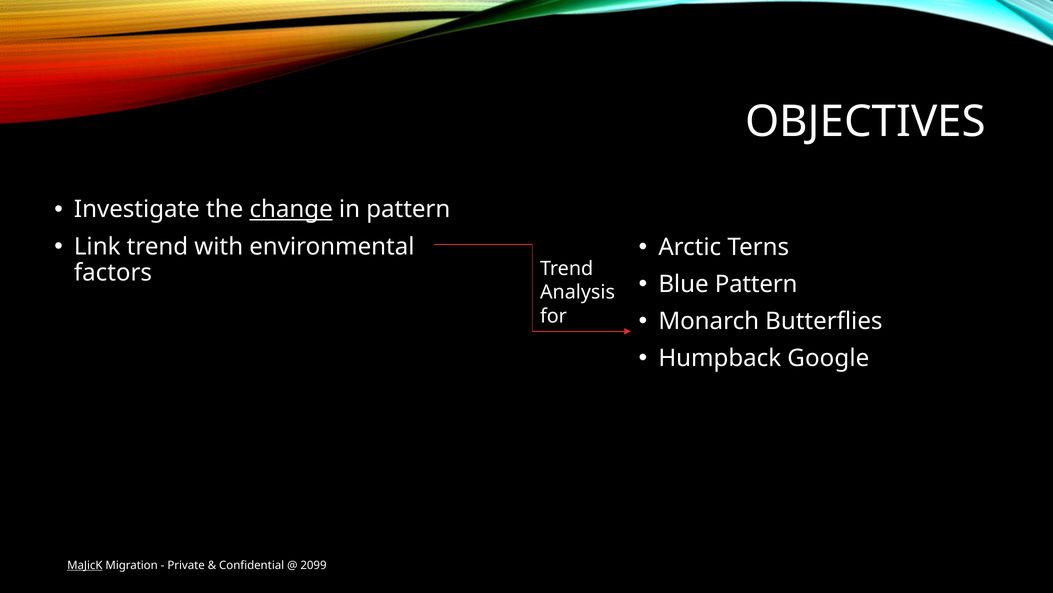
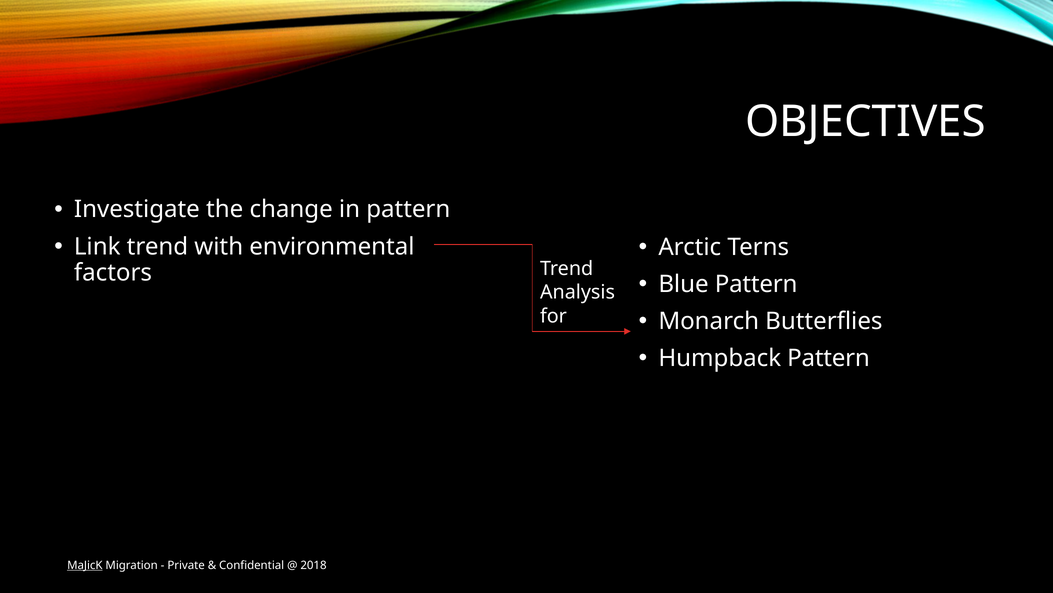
change underline: present -> none
Humpback Google: Google -> Pattern
2099: 2099 -> 2018
